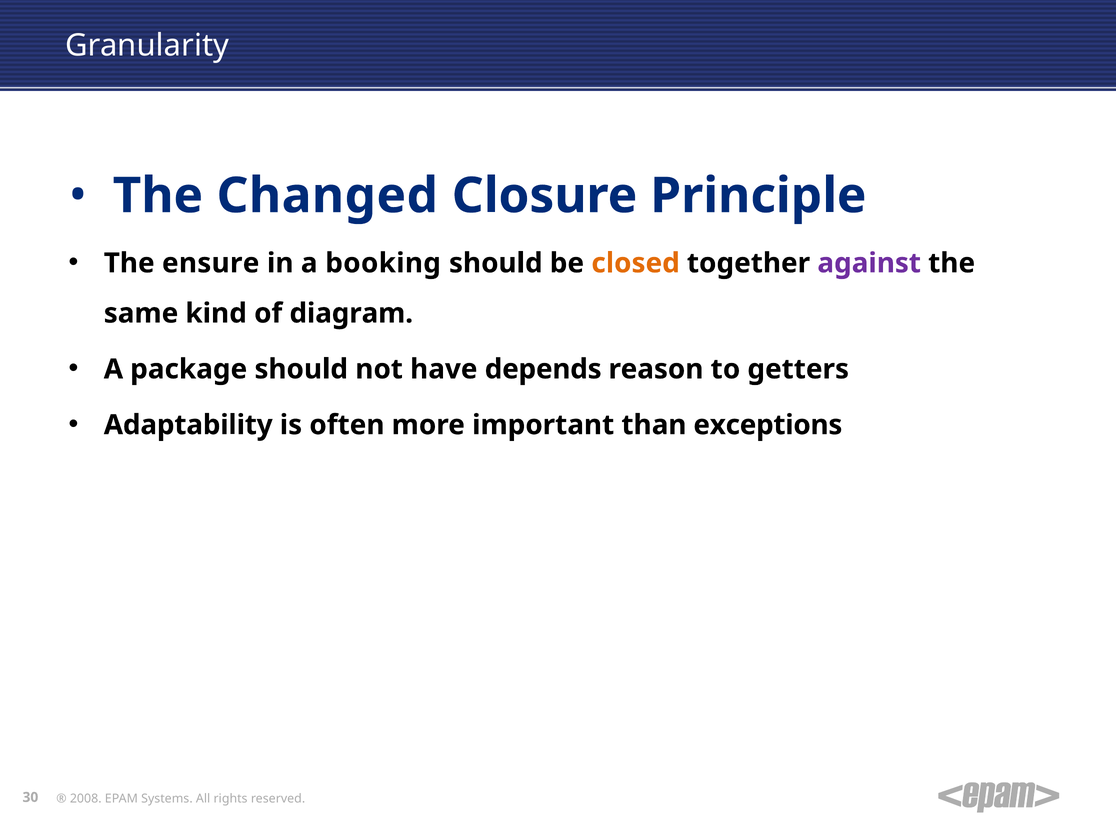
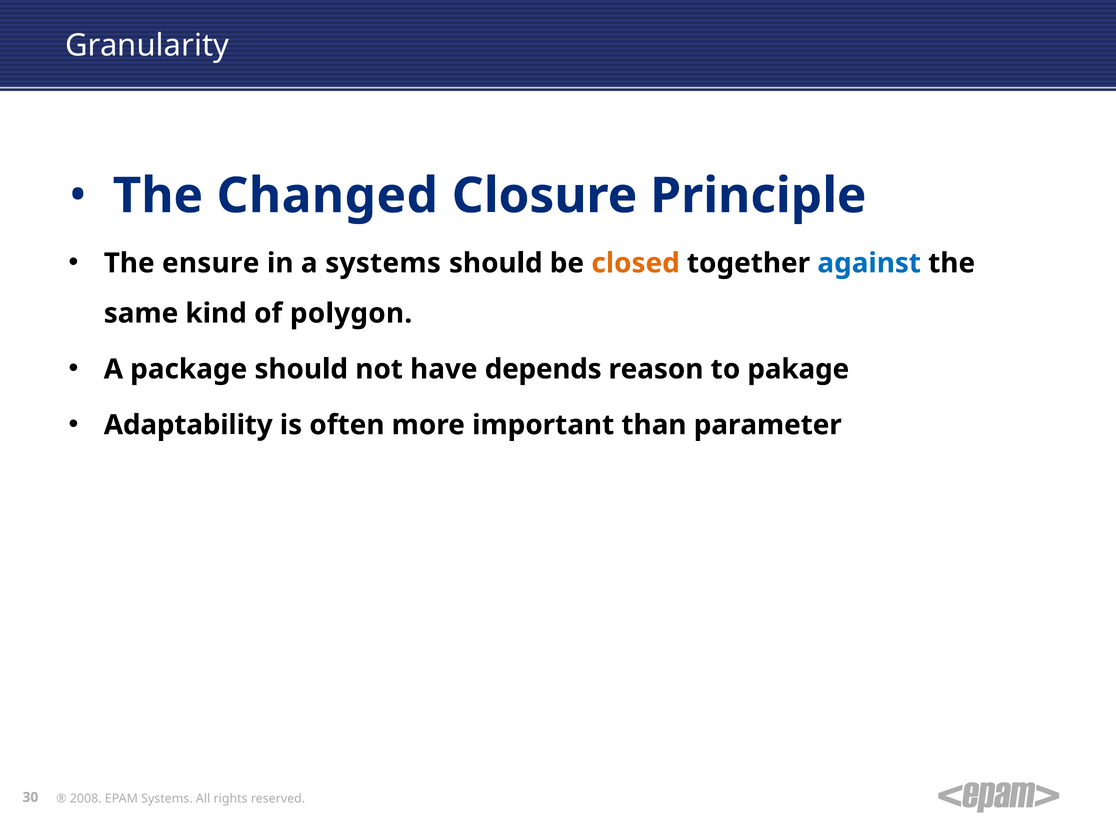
a booking: booking -> systems
against colour: purple -> blue
diagram: diagram -> polygon
getters: getters -> pakage
exceptions: exceptions -> parameter
